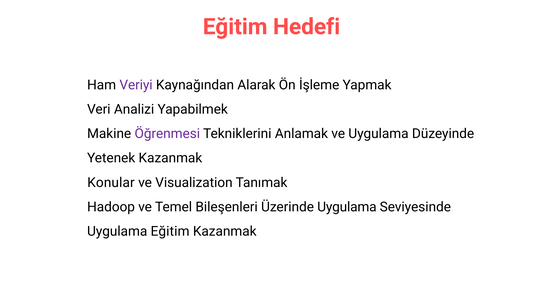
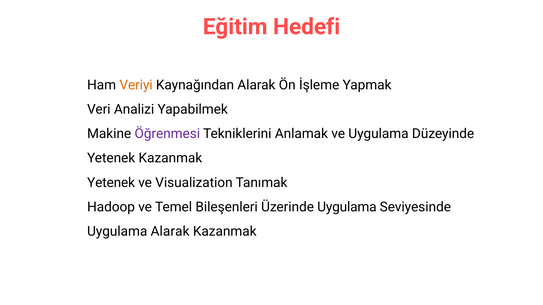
Veriyi colour: purple -> orange
Konular at (111, 183): Konular -> Yetenek
Uygulama Eğitim: Eğitim -> Alarak
